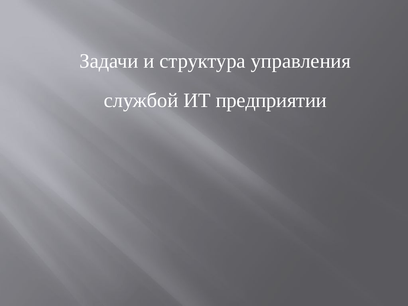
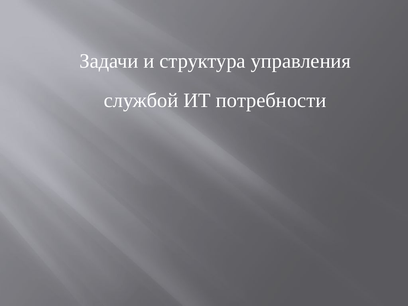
предприятии: предприятии -> потребности
